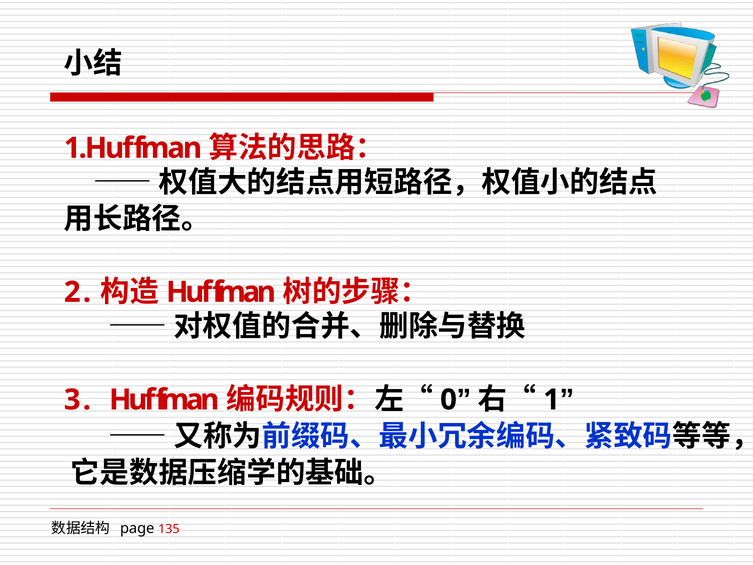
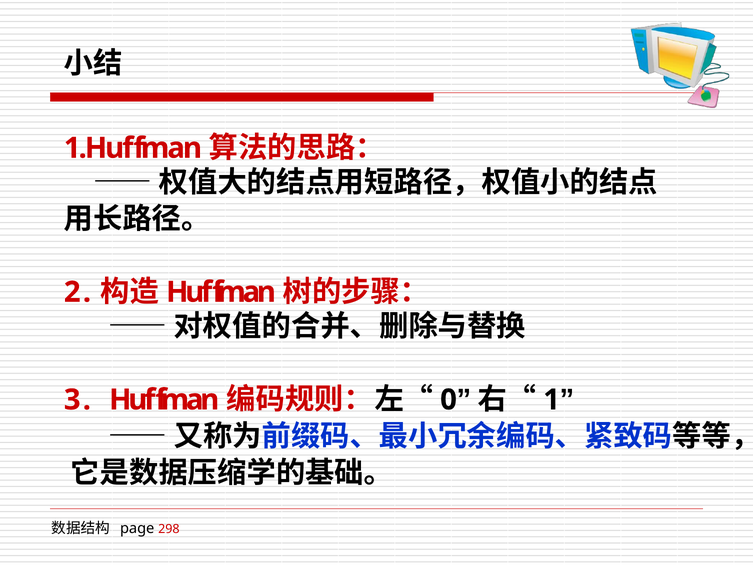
135: 135 -> 298
